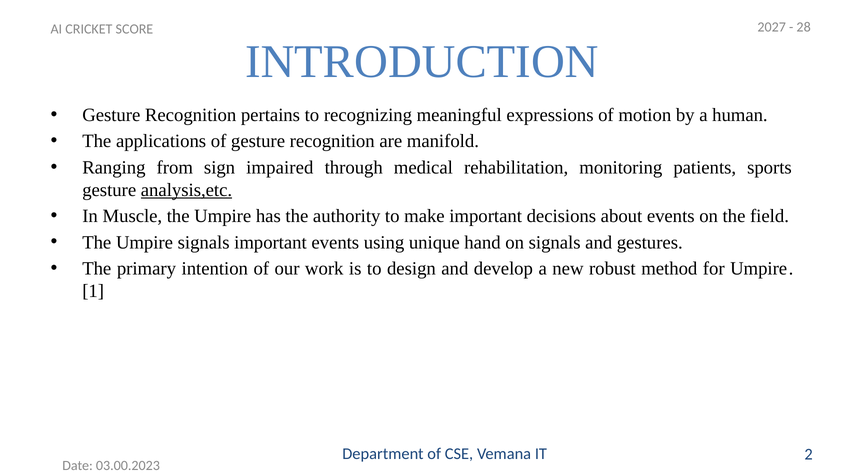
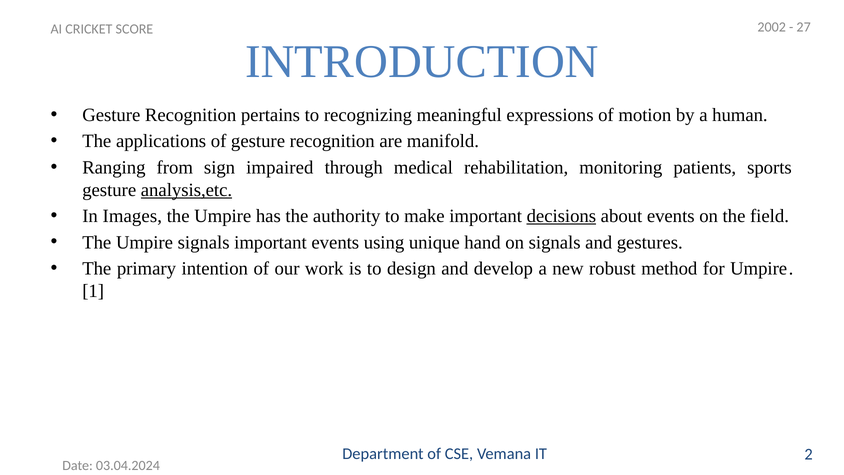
2027: 2027 -> 2002
28: 28 -> 27
Muscle: Muscle -> Images
decisions underline: none -> present
03.00.2023: 03.00.2023 -> 03.04.2024
